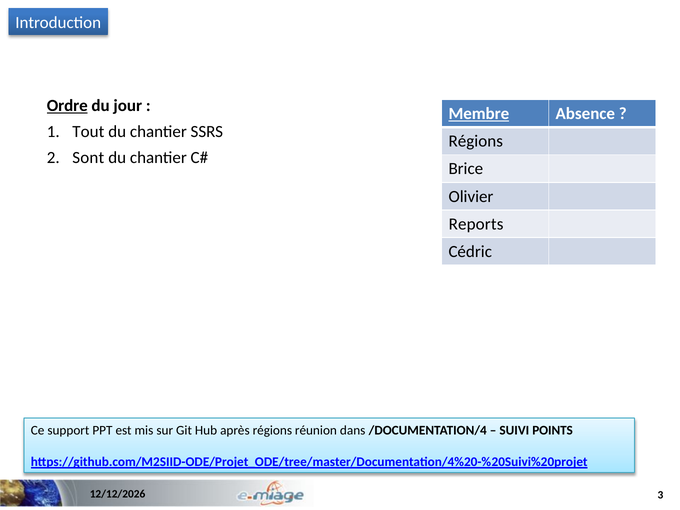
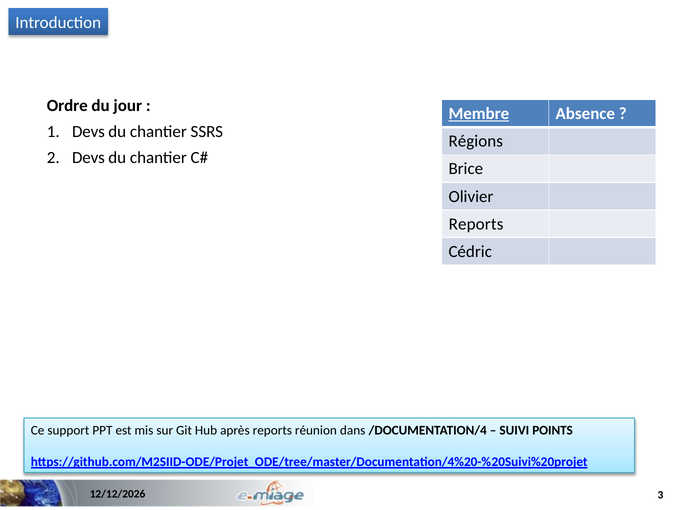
Ordre underline: present -> none
Tout at (88, 132): Tout -> Devs
Sont at (88, 158): Sont -> Devs
après régions: régions -> reports
